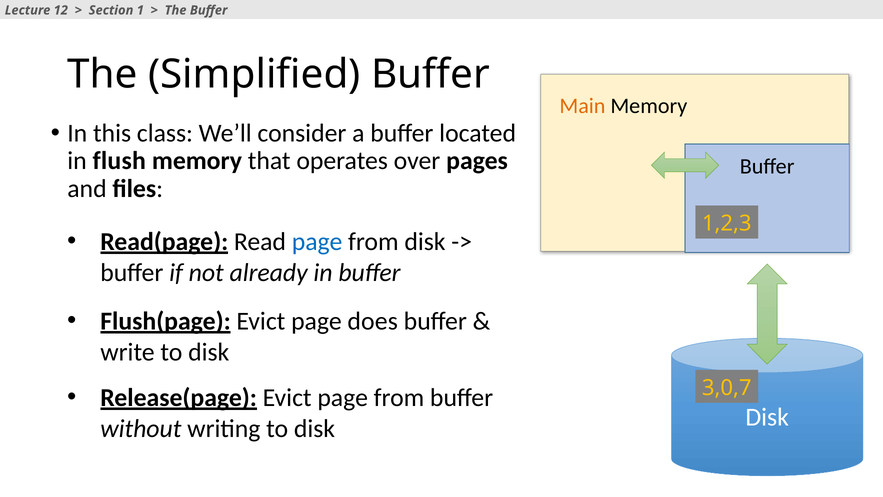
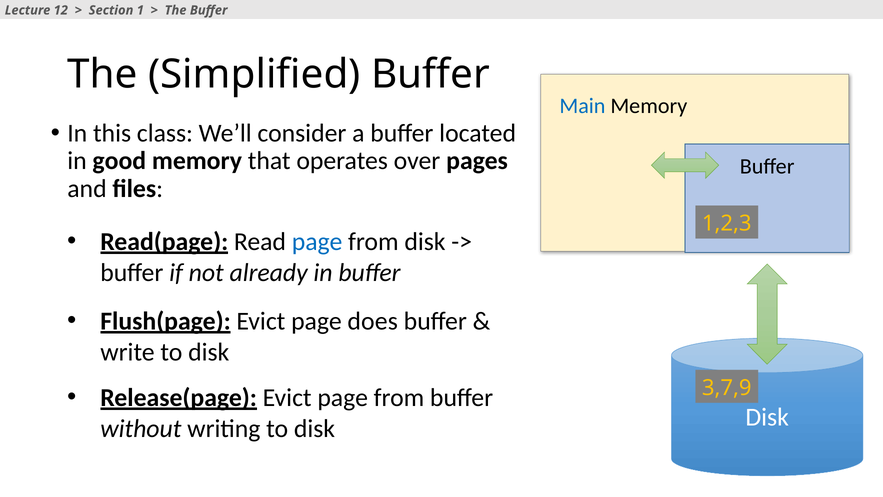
Main colour: orange -> blue
flush: flush -> good
3,0,7: 3,0,7 -> 3,7,9
